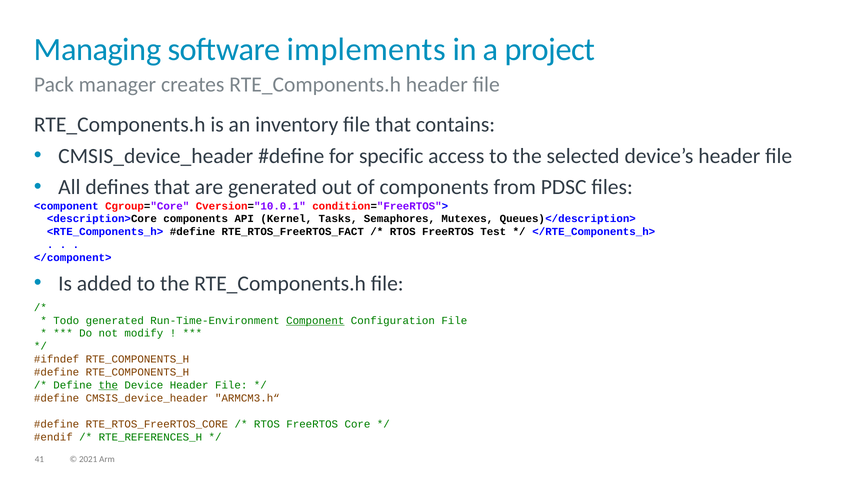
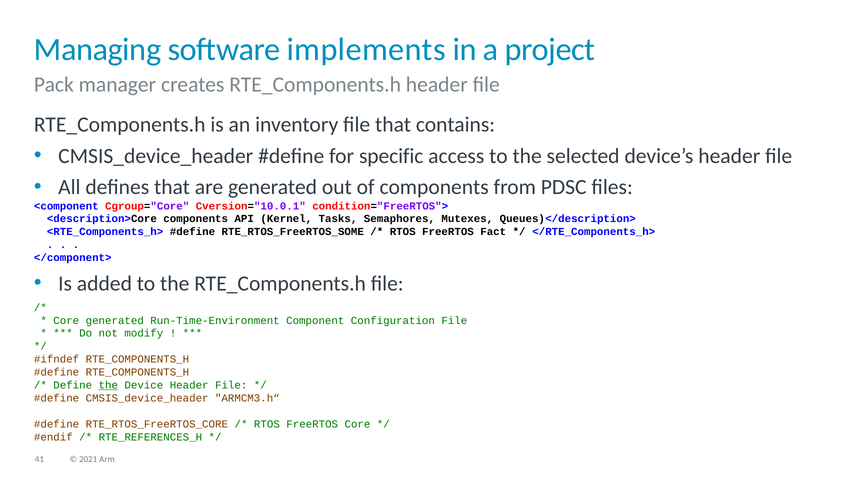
RTE_RTOS_FreeRTOS_FACT: RTE_RTOS_FreeRTOS_FACT -> RTE_RTOS_FreeRTOS_SOME
Test: Test -> Fact
Todo at (66, 320): Todo -> Core
Component underline: present -> none
